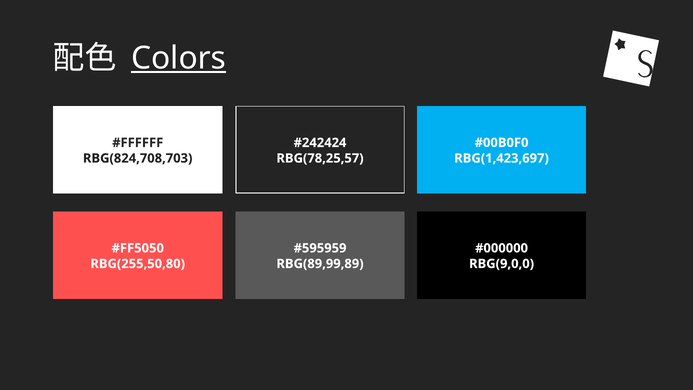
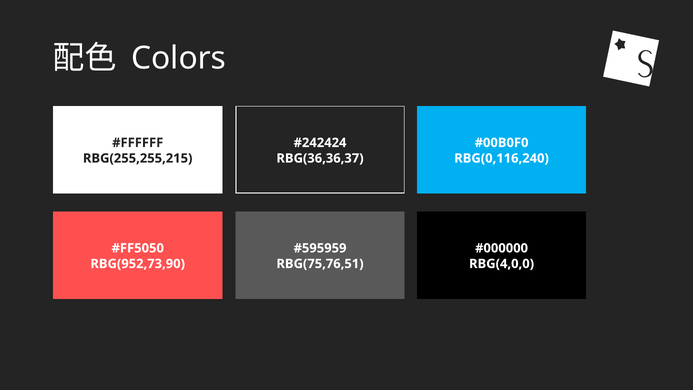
Colors underline: present -> none
RBG(824,708,703: RBG(824,708,703 -> RBG(255,255,215
RBG(78,25,57: RBG(78,25,57 -> RBG(36,36,37
RBG(1,423,697: RBG(1,423,697 -> RBG(0,116,240
RBG(255,50,80: RBG(255,50,80 -> RBG(952,73,90
RBG(89,99,89: RBG(89,99,89 -> RBG(75,76,51
RBG(9,0,0: RBG(9,0,0 -> RBG(4,0,0
